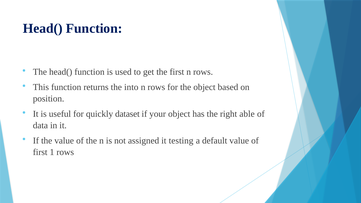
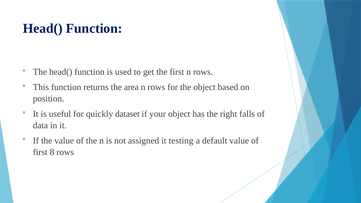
into: into -> area
able: able -> falls
1: 1 -> 8
